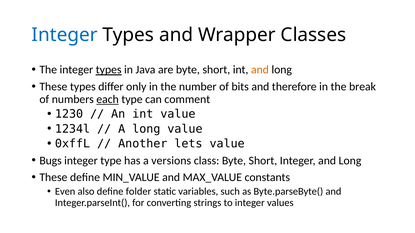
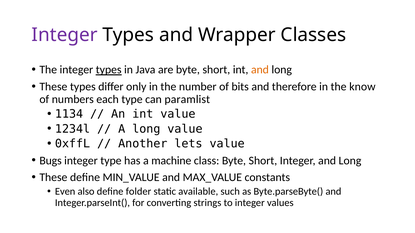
Integer at (65, 35) colour: blue -> purple
break: break -> know
each underline: present -> none
comment: comment -> paramlist
1230: 1230 -> 1134
versions: versions -> machine
variables: variables -> available
